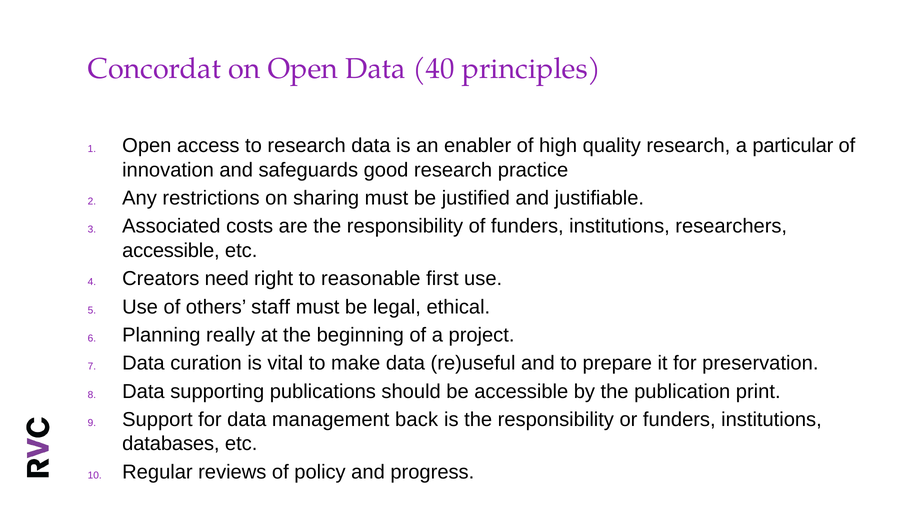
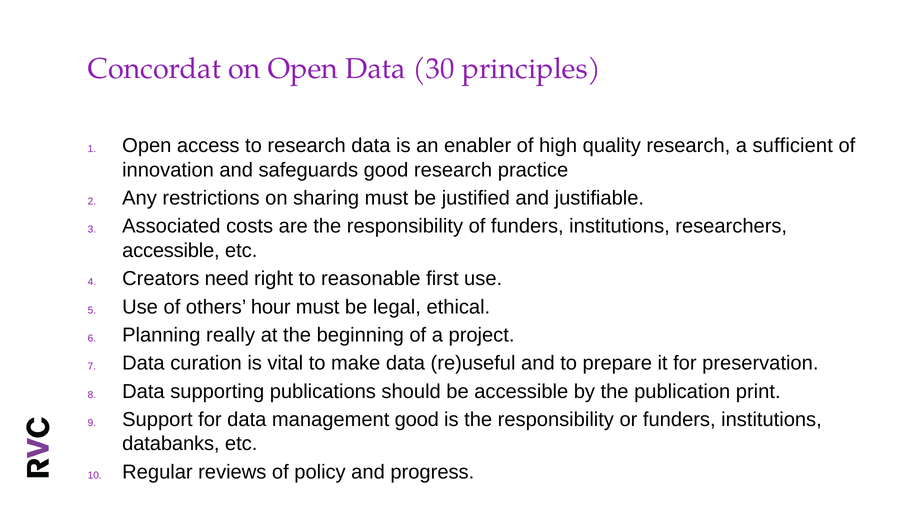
40: 40 -> 30
particular: particular -> sufficient
staff: staff -> hour
management back: back -> good
databases: databases -> databanks
